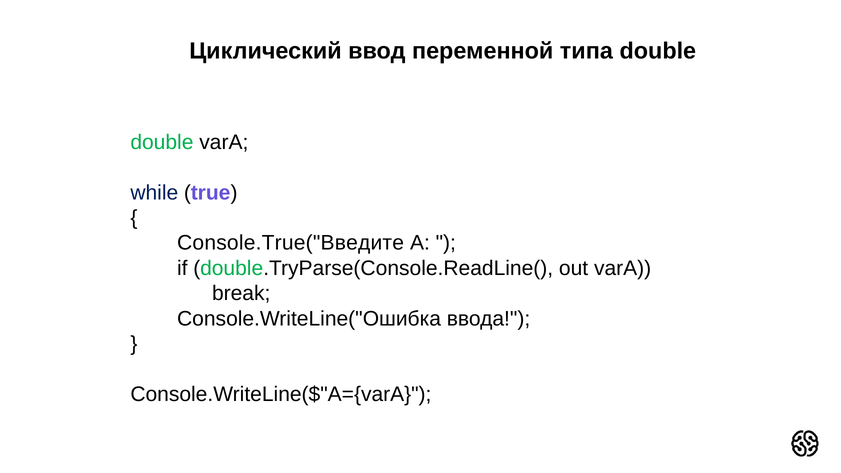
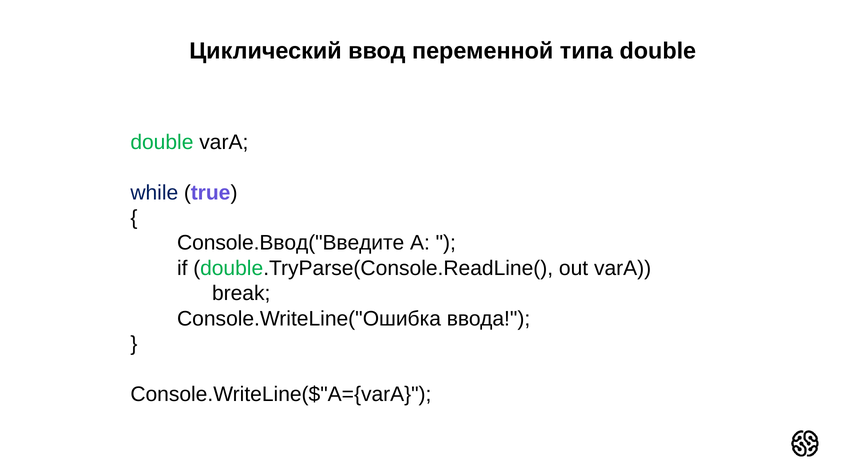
Console.True("Введите: Console.True("Введите -> Console.Ввод("Введите
